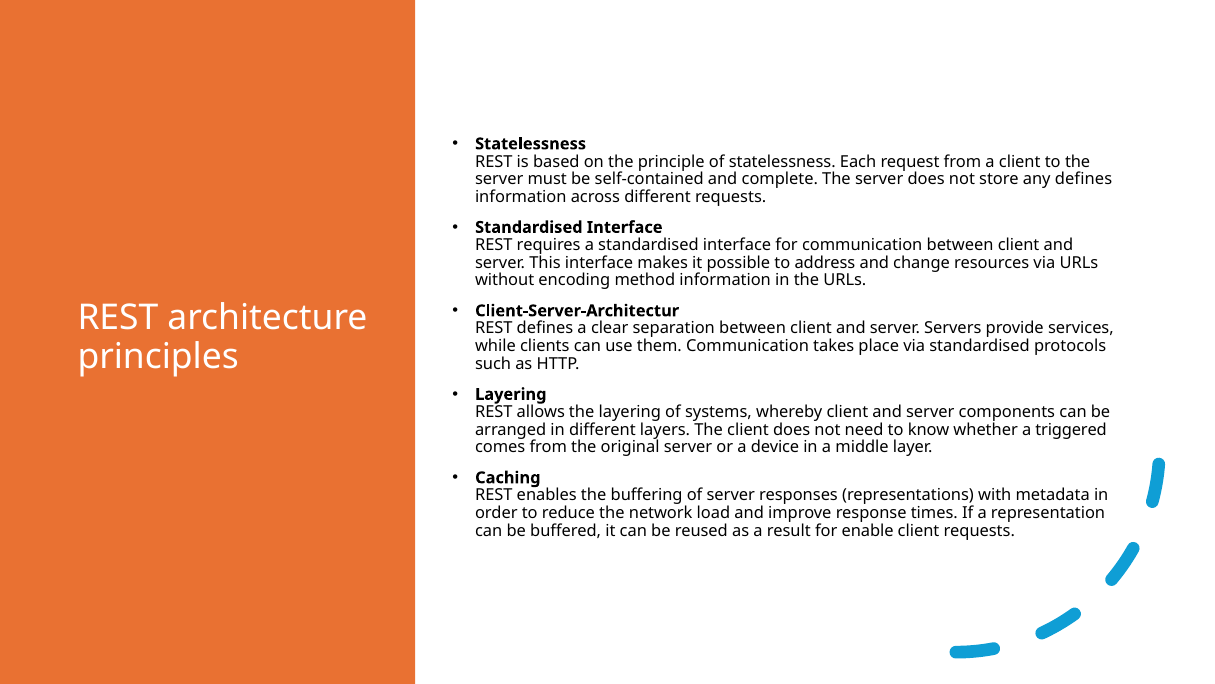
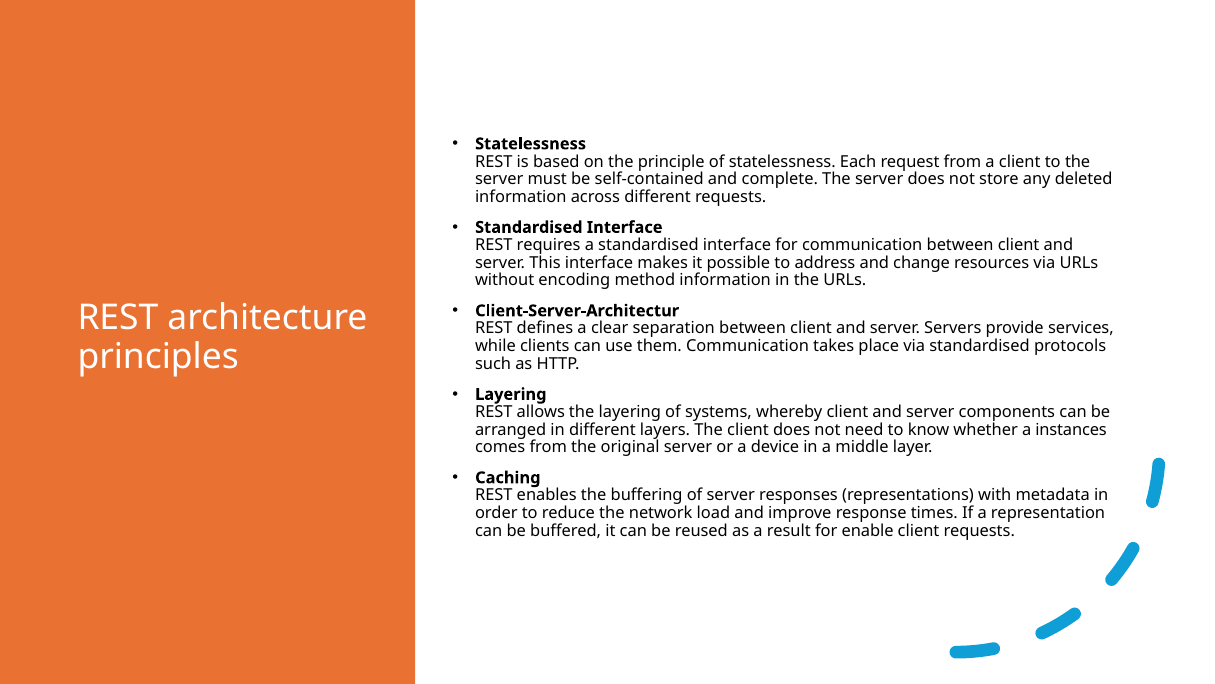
any defines: defines -> deleted
triggered: triggered -> instances
